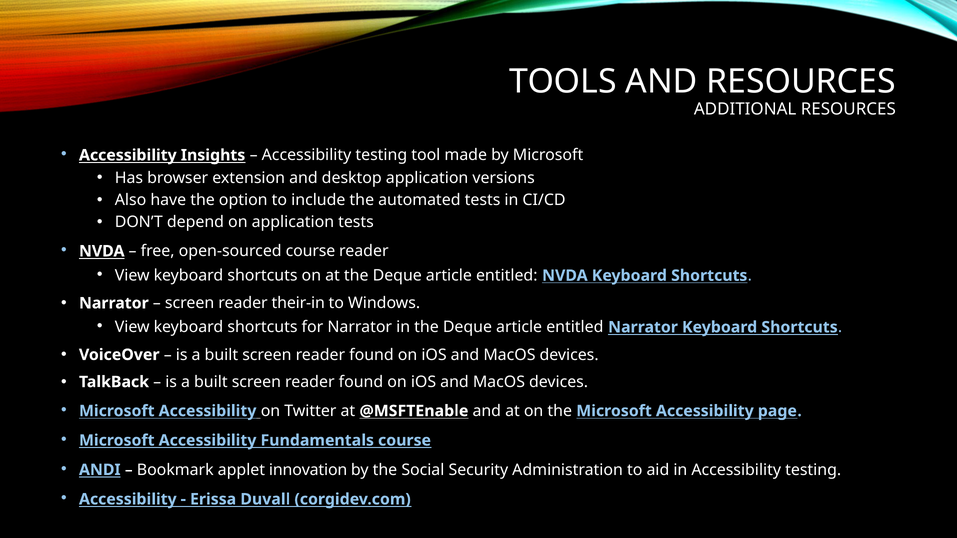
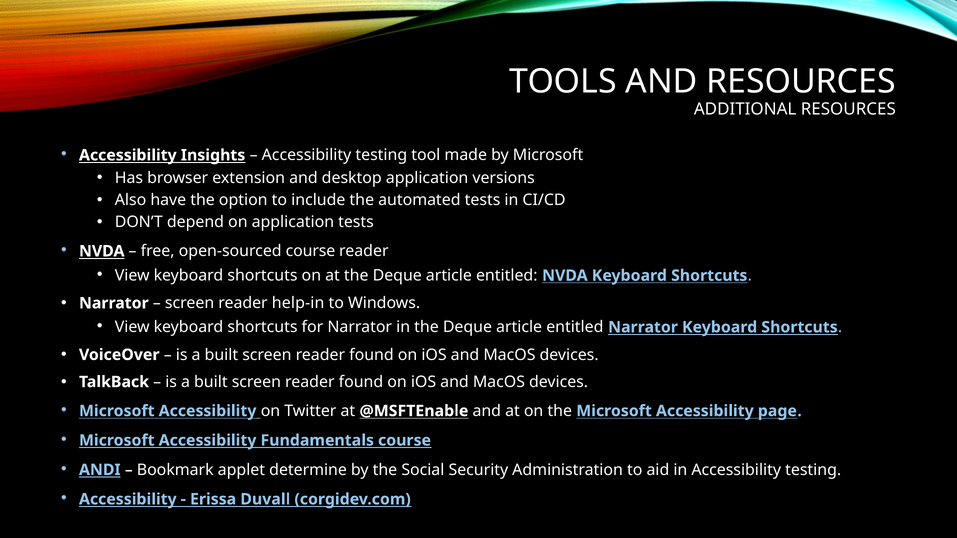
their-in: their-in -> help-in
innovation: innovation -> determine
